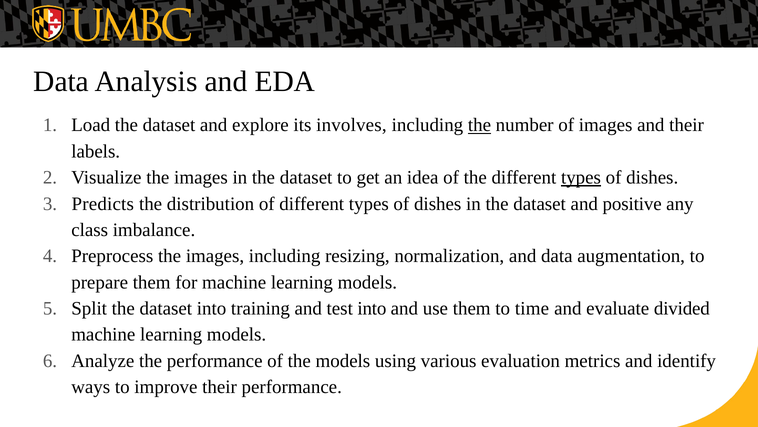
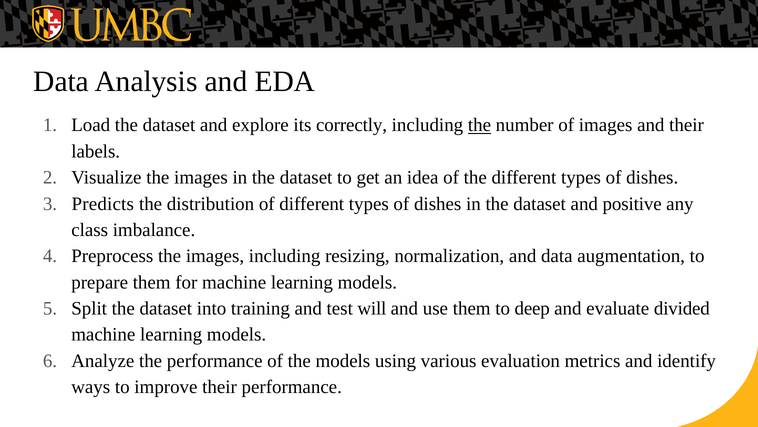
involves: involves -> correctly
types at (581, 177) underline: present -> none
test into: into -> will
time: time -> deep
